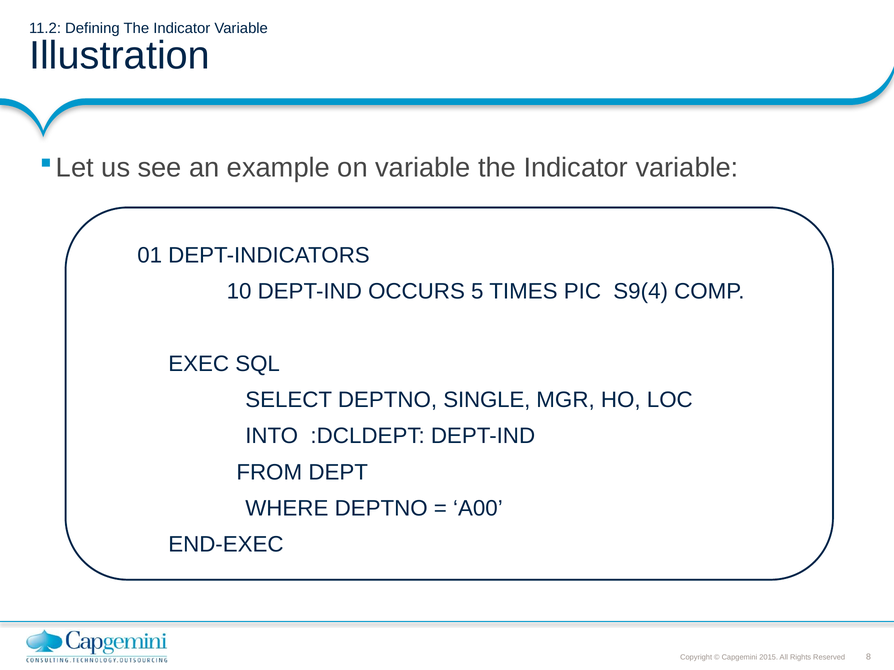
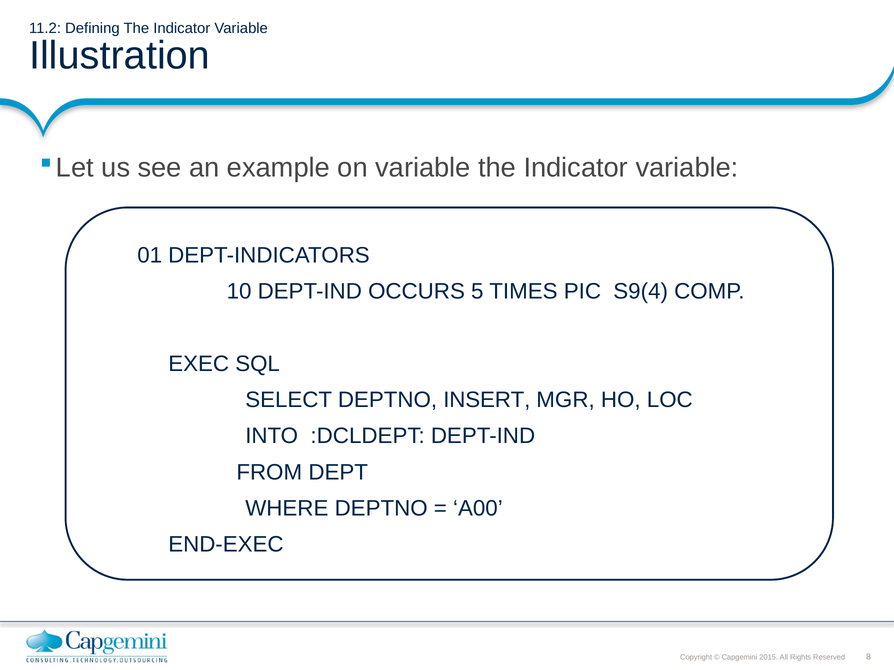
SINGLE: SINGLE -> INSERT
